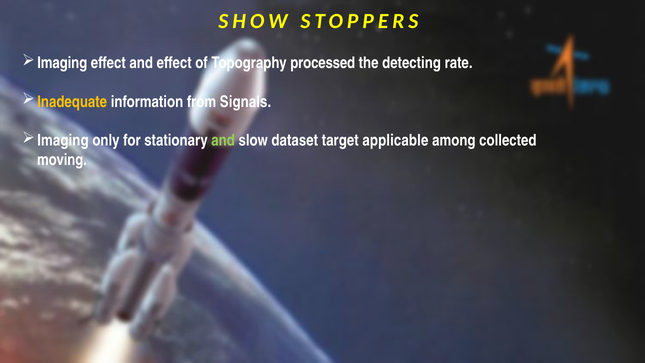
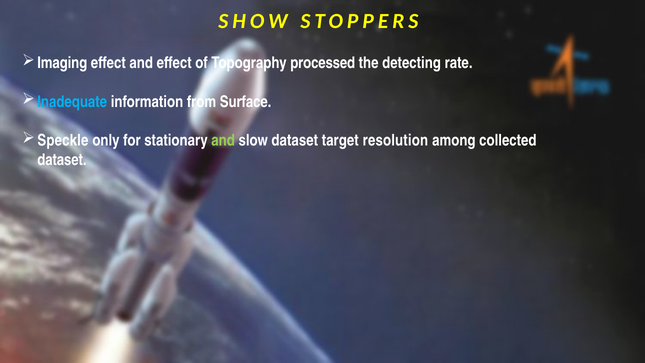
Inadequate colour: yellow -> light blue
Signals: Signals -> Surface
Imaging at (63, 140): Imaging -> Speckle
applicable: applicable -> resolution
moving at (62, 160): moving -> dataset
